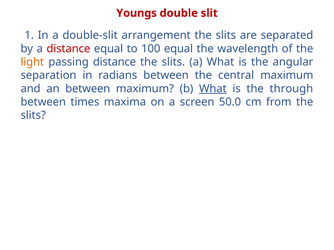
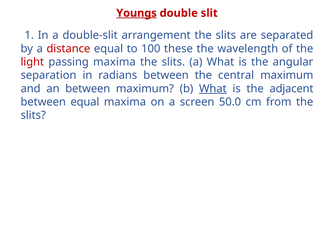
Youngs underline: none -> present
100 equal: equal -> these
light colour: orange -> red
passing distance: distance -> maxima
through: through -> adjacent
between times: times -> equal
